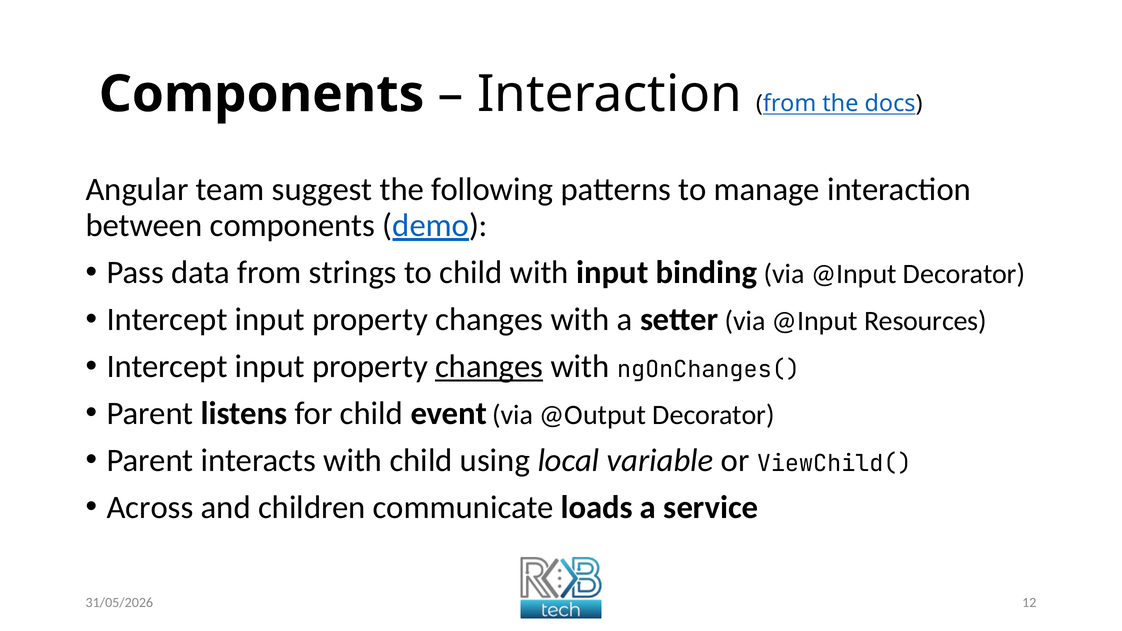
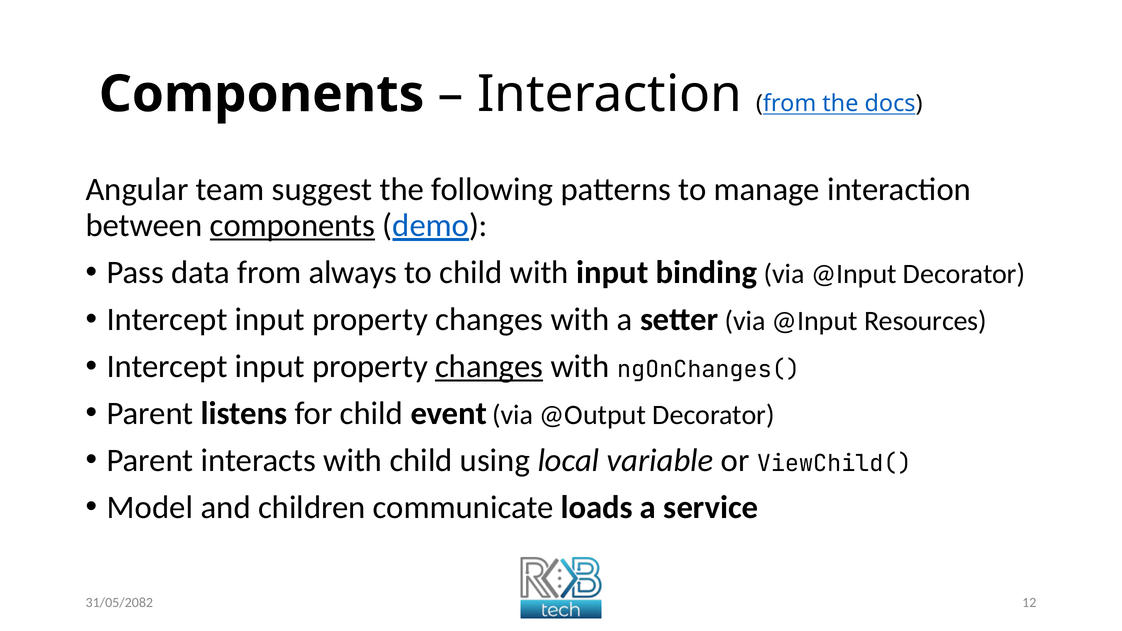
components at (292, 225) underline: none -> present
strings: strings -> always
Across: Across -> Model
31/05/2026: 31/05/2026 -> 31/05/2082
